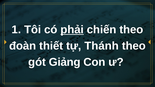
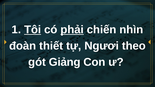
Tôi underline: none -> present
chiến theo: theo -> nhìn
Thánh: Thánh -> Ngươi
